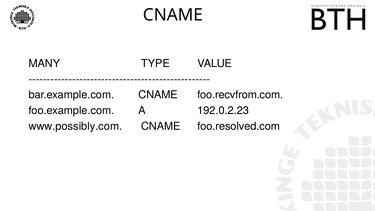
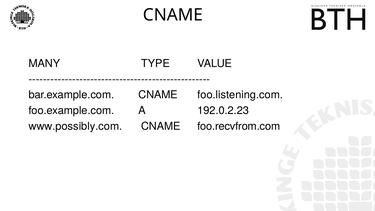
foo.recvfrom.com: foo.recvfrom.com -> foo.listening.com
foo.resolved.com: foo.resolved.com -> foo.recvfrom.com
